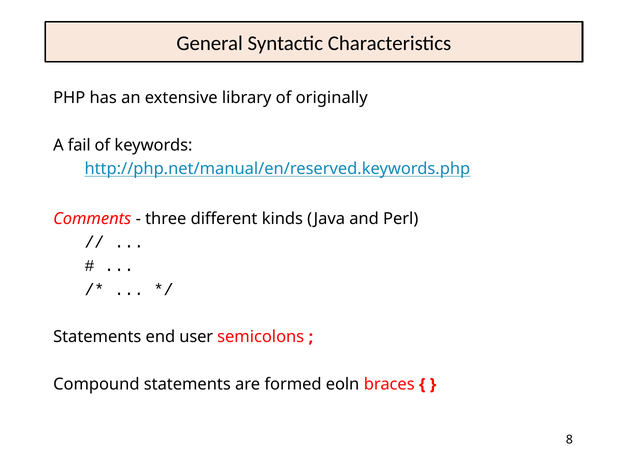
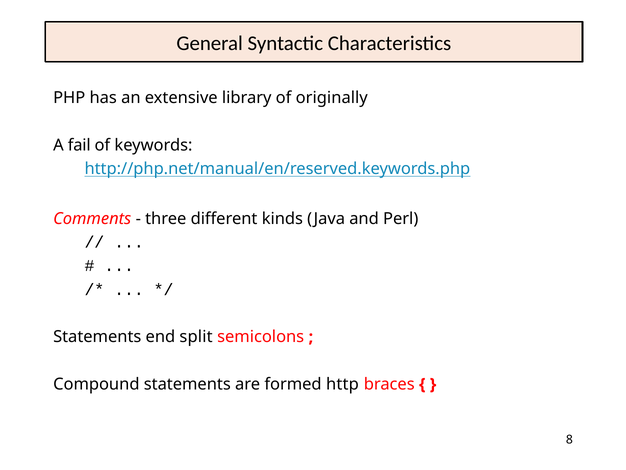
user: user -> split
eoln: eoln -> http
